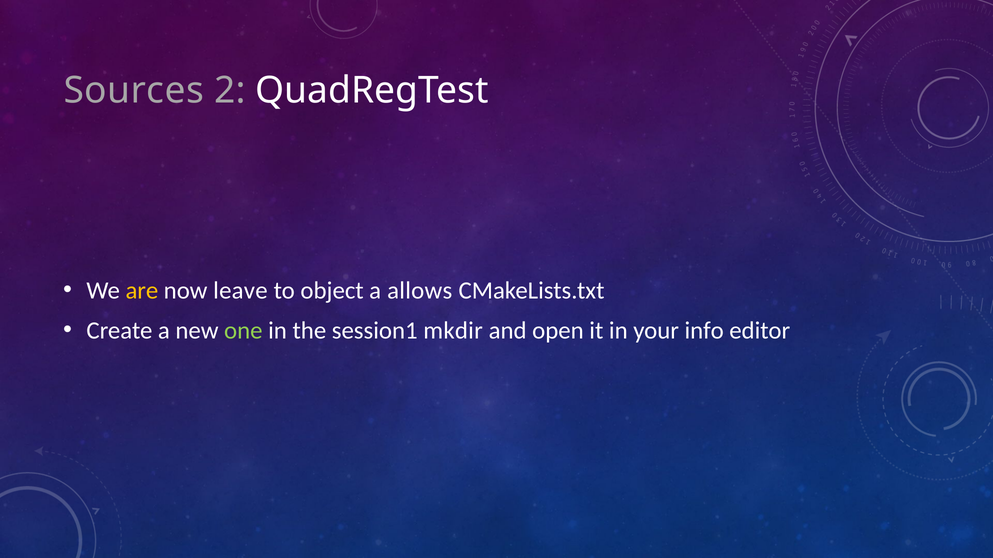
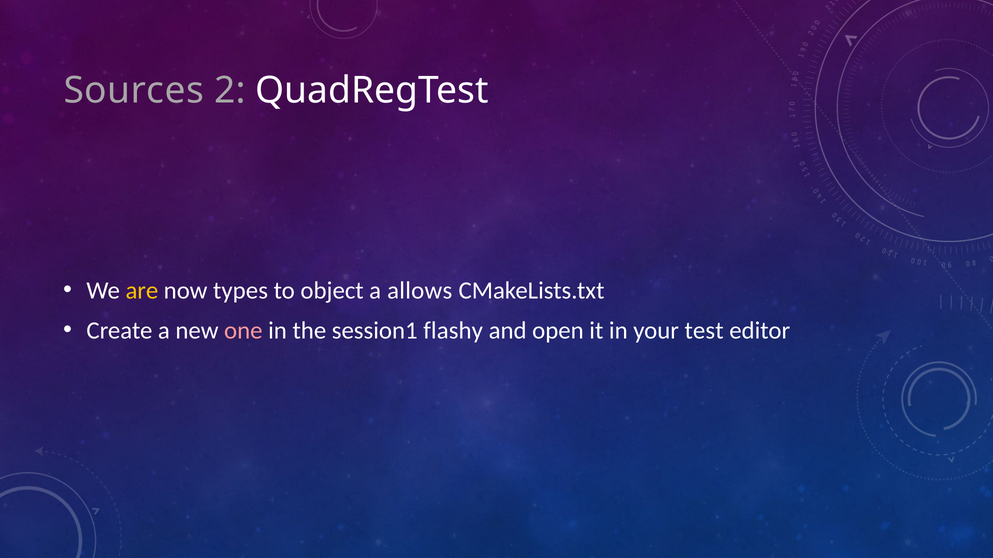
leave: leave -> types
one colour: light green -> pink
mkdir: mkdir -> flashy
info: info -> test
